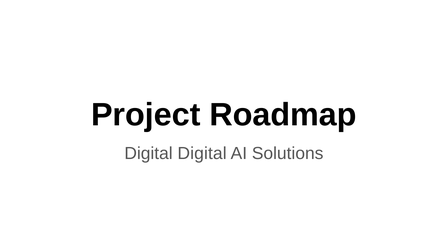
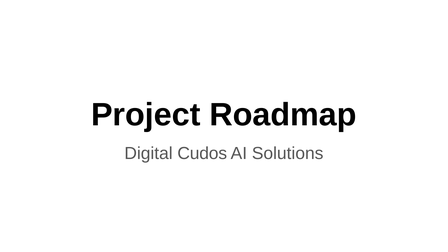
Digital Digital: Digital -> Cudos
